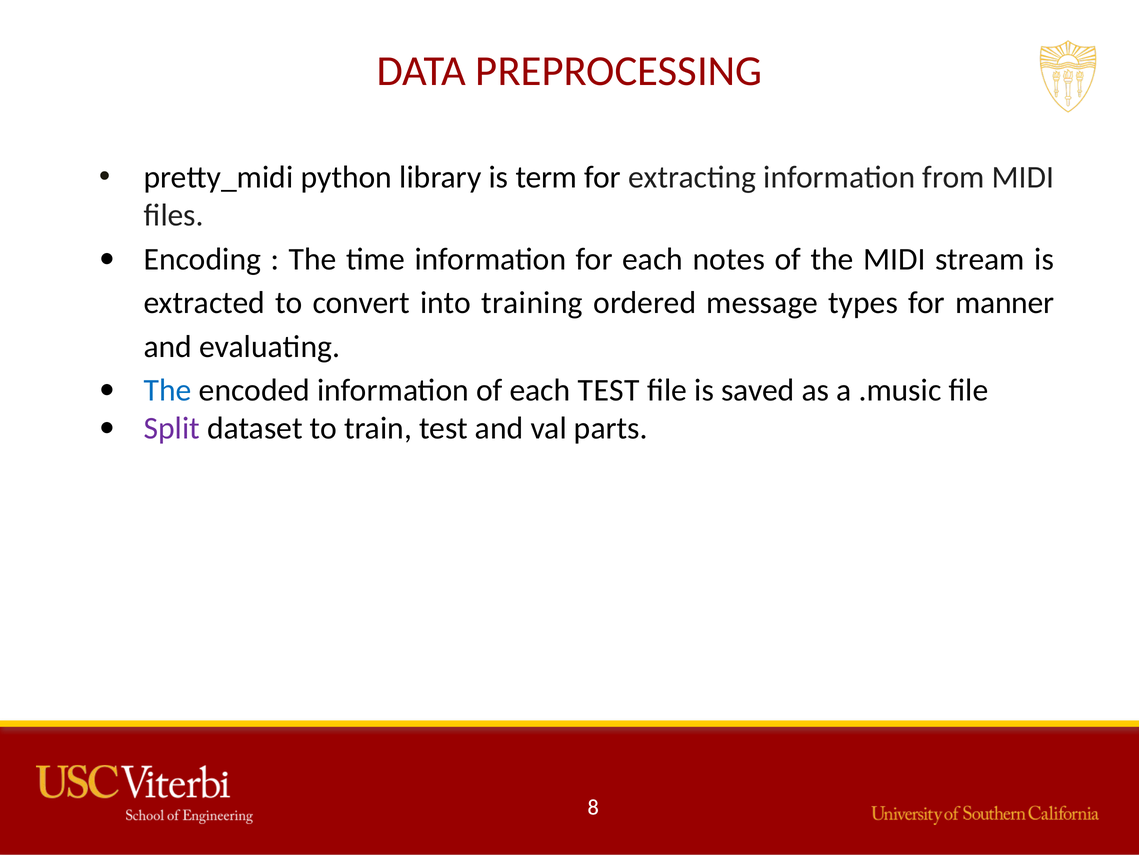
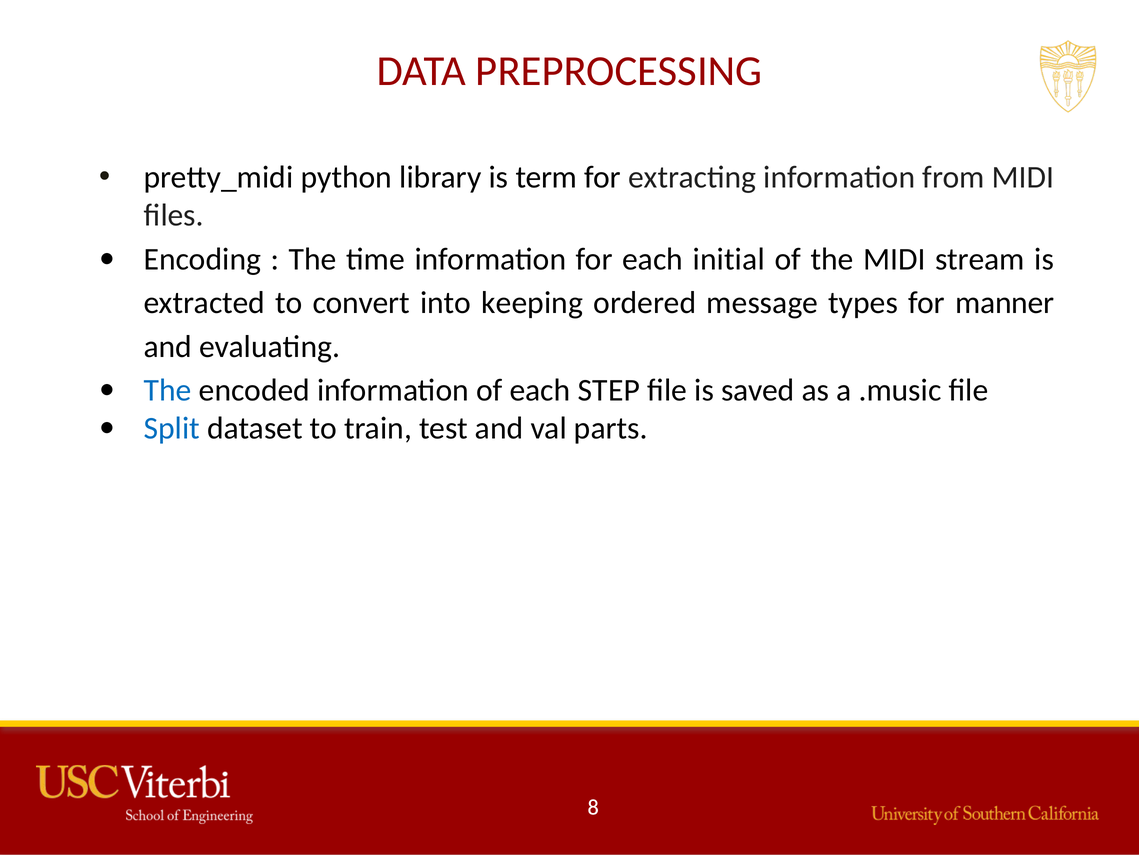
notes: notes -> initial
training: training -> keeping
each TEST: TEST -> STEP
Split colour: purple -> blue
